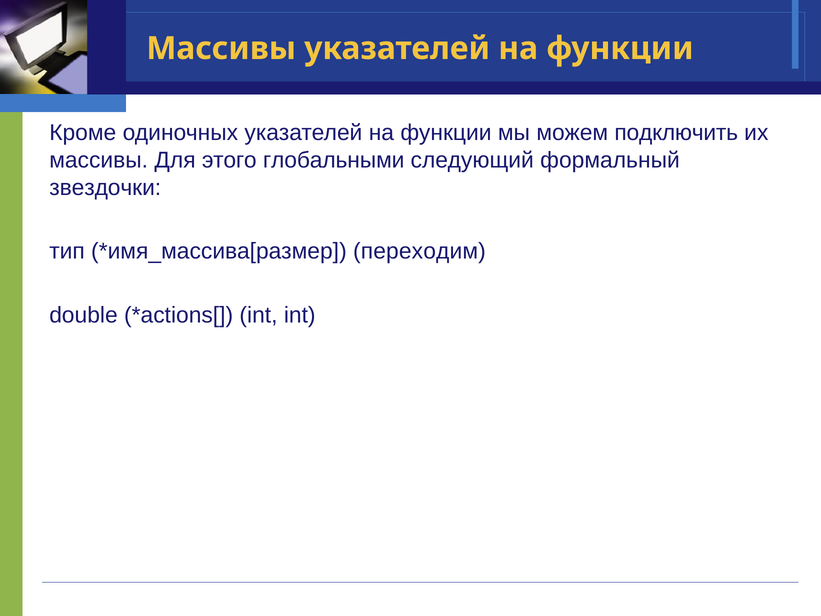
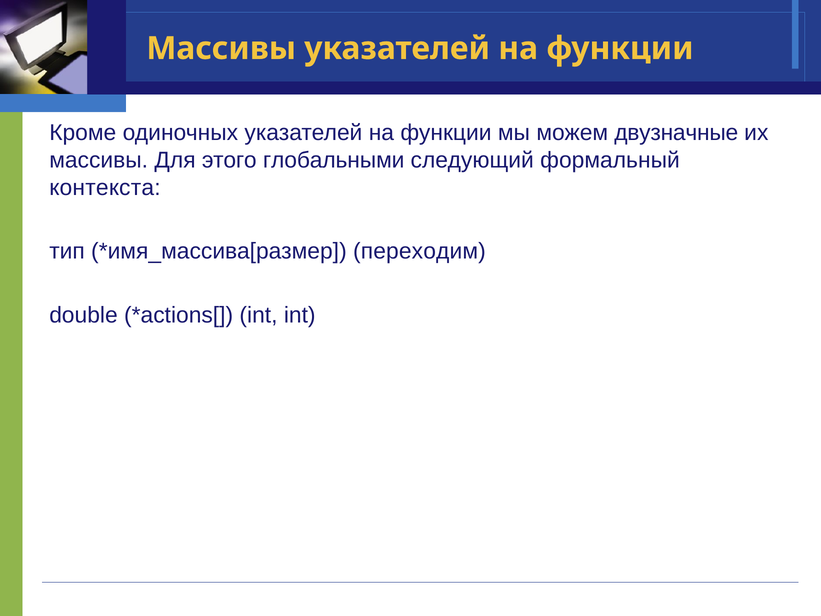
подключить: подключить -> двузначные
звездочки: звездочки -> контекста
